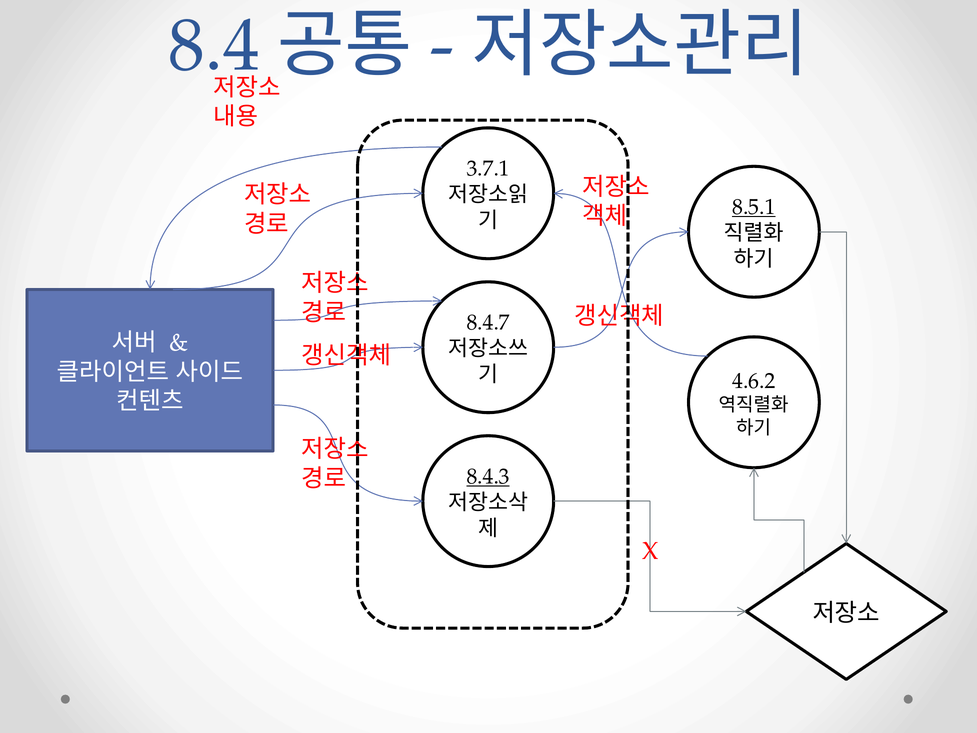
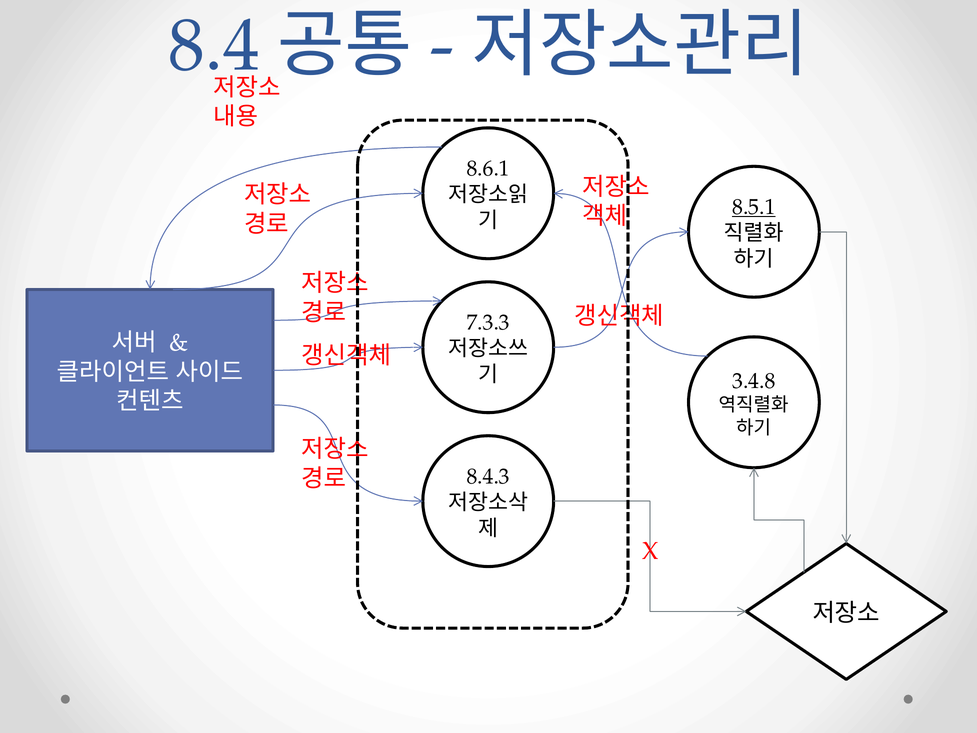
3.7.1: 3.7.1 -> 8.6.1
8.4.7: 8.4.7 -> 7.3.3
4.6.2: 4.6.2 -> 3.4.8
8.4.3 underline: present -> none
